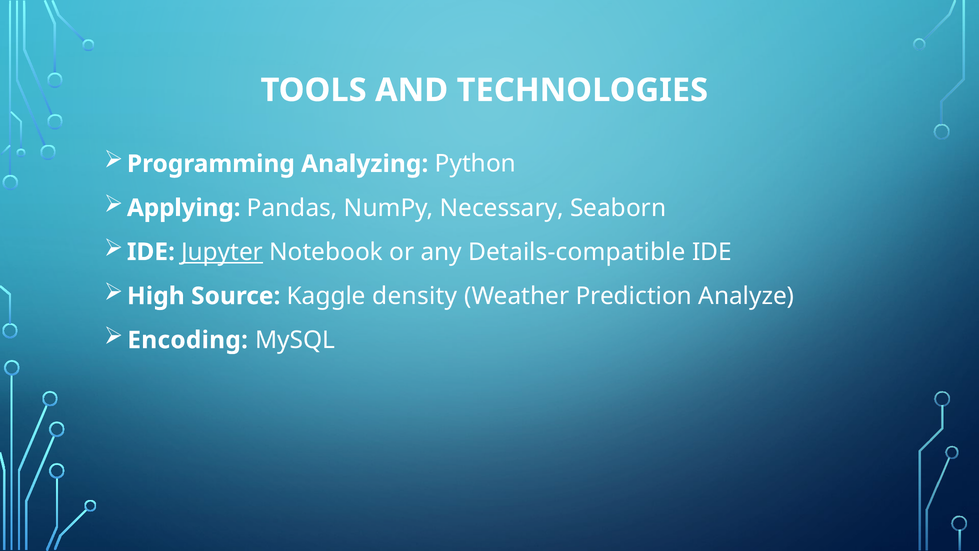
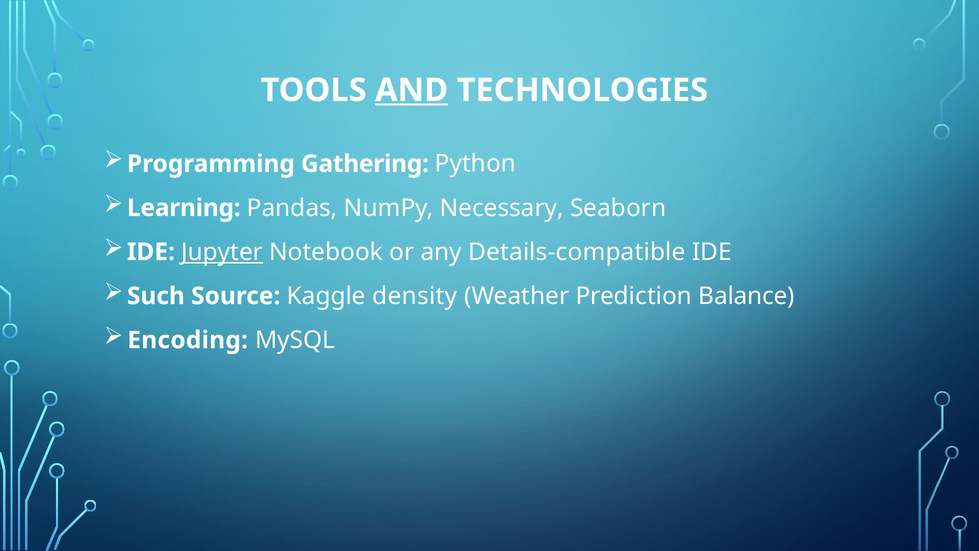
AND underline: none -> present
Analyzing: Analyzing -> Gathering
Applying: Applying -> Learning
High: High -> Such
Analyze: Analyze -> Balance
